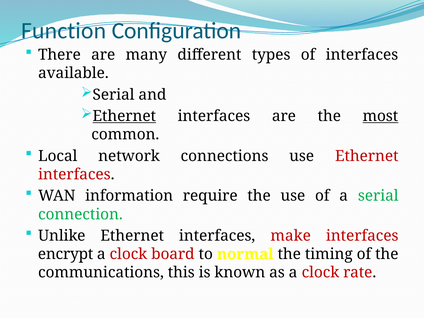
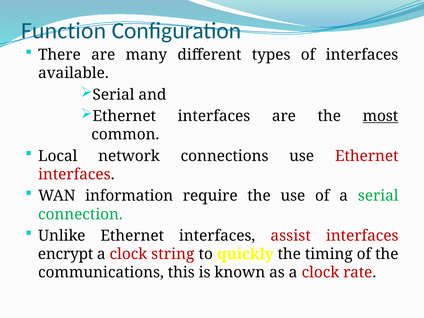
Ethernet at (124, 116) underline: present -> none
make: make -> assist
board: board -> string
normal: normal -> quickly
